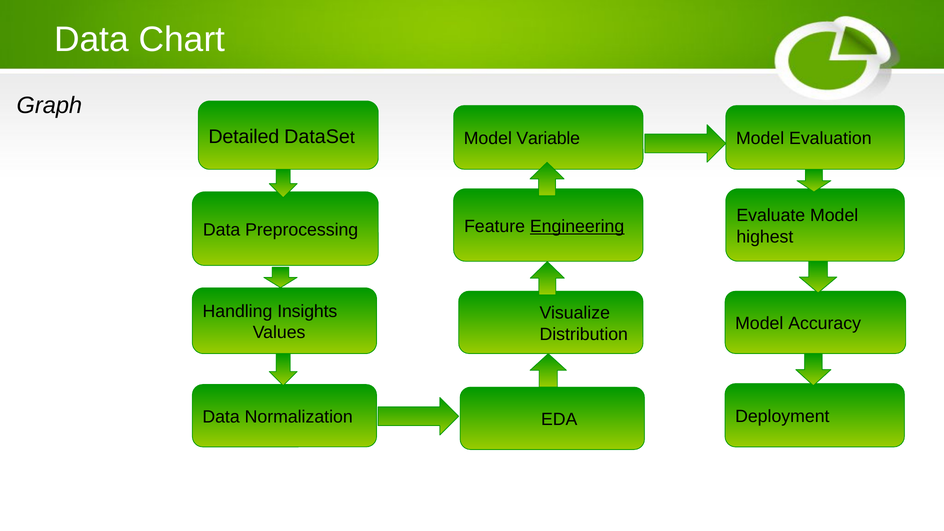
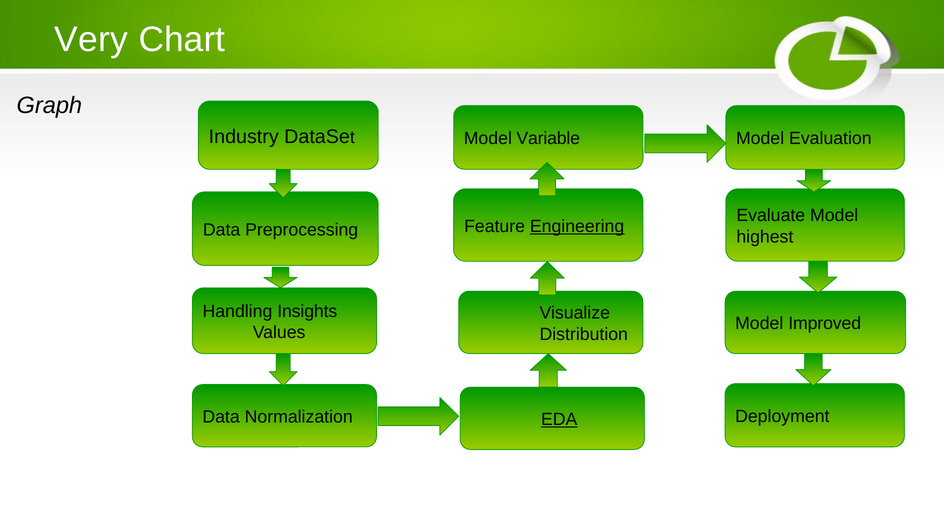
Data at (91, 40): Data -> Very
Detailed: Detailed -> Industry
Accuracy: Accuracy -> Improved
EDA underline: none -> present
